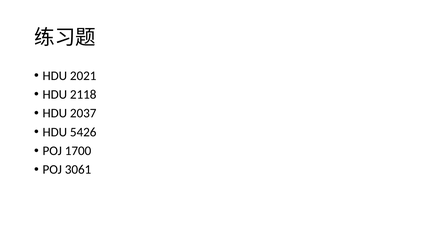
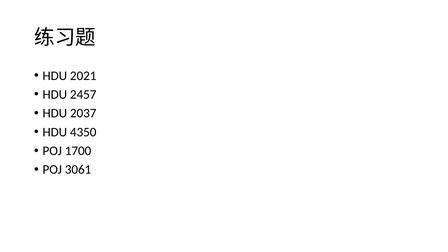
2118: 2118 -> 2457
5426: 5426 -> 4350
